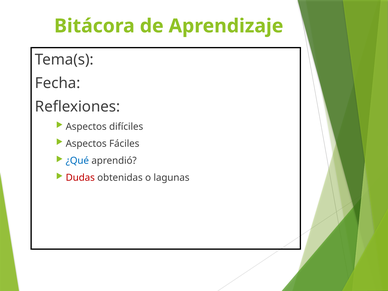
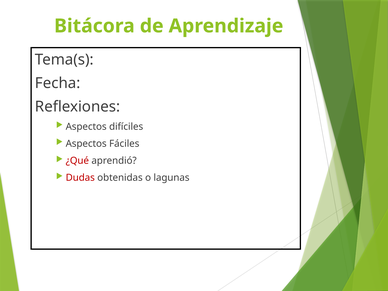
¿Qué colour: blue -> red
